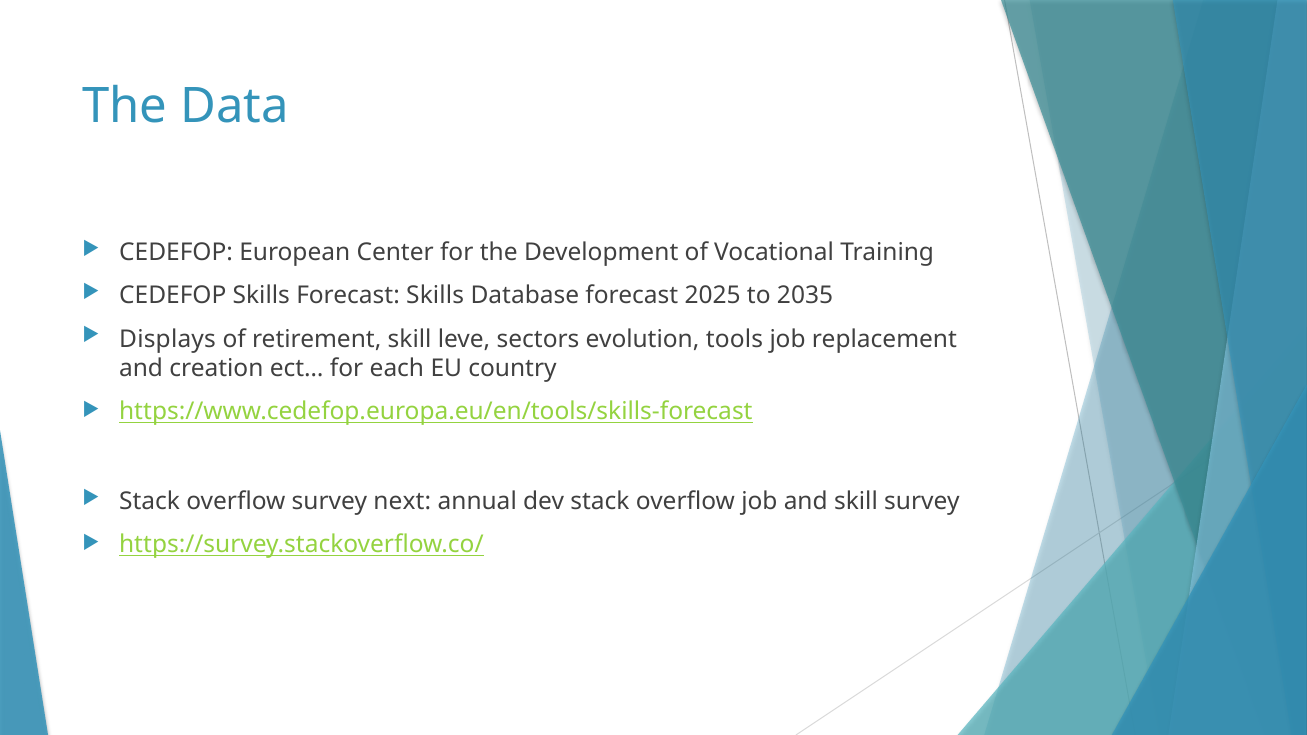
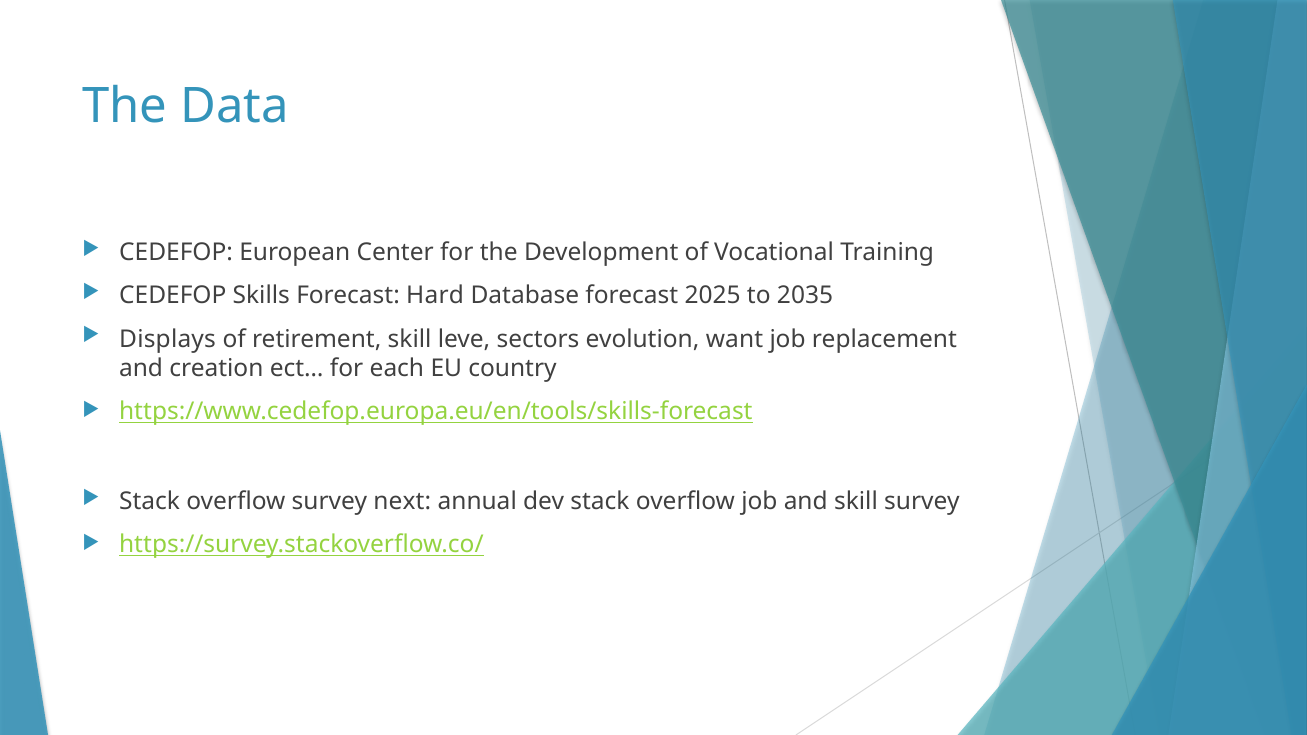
Forecast Skills: Skills -> Hard
tools: tools -> want
